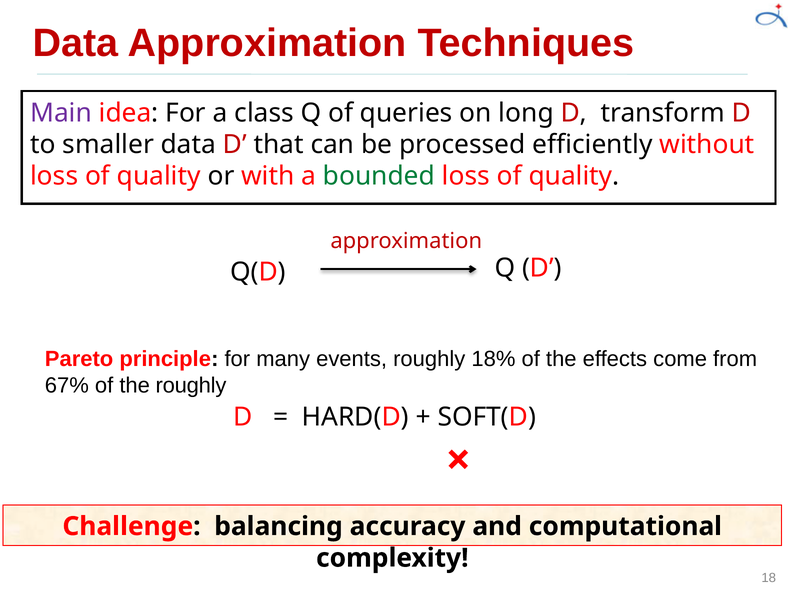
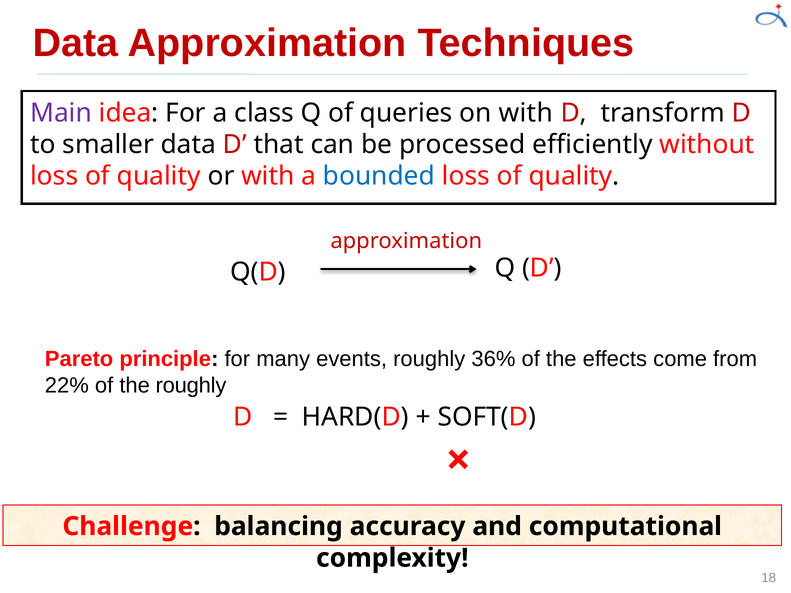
on long: long -> with
bounded colour: green -> blue
18%: 18% -> 36%
67%: 67% -> 22%
